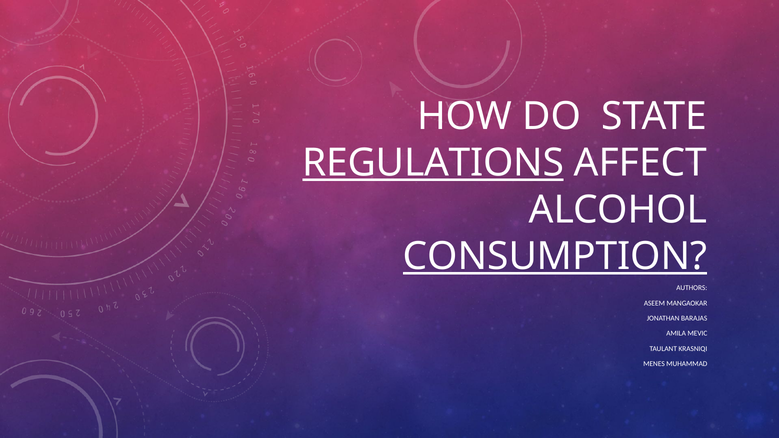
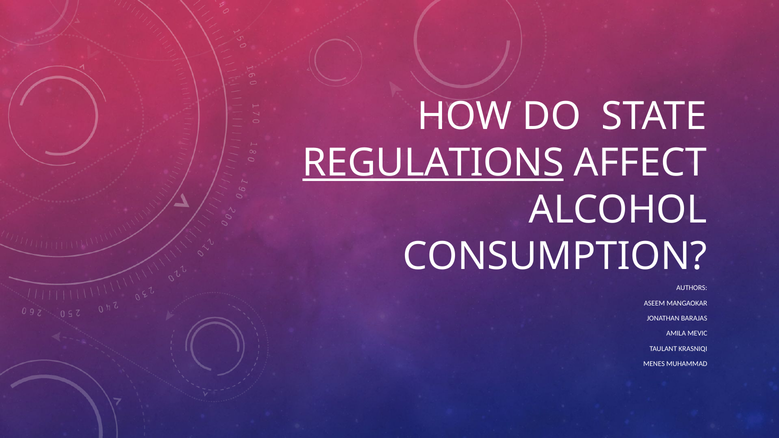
CONSUMPTION underline: present -> none
